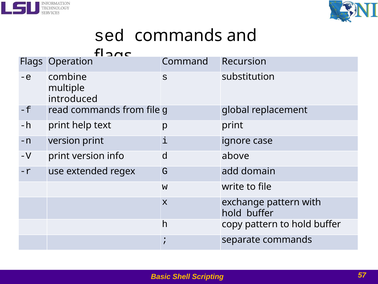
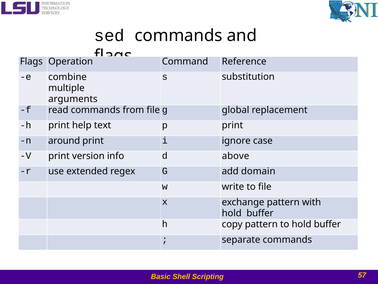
Recursion: Recursion -> Reference
introduced: introduced -> arguments
n version: version -> around
